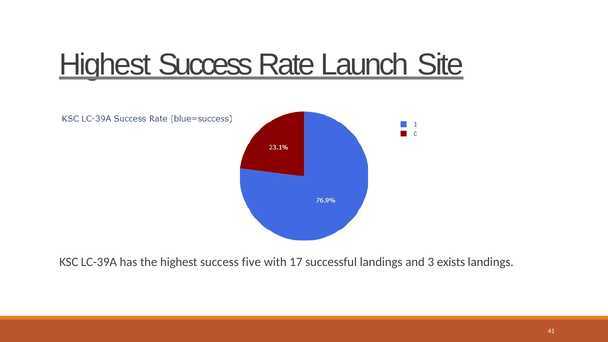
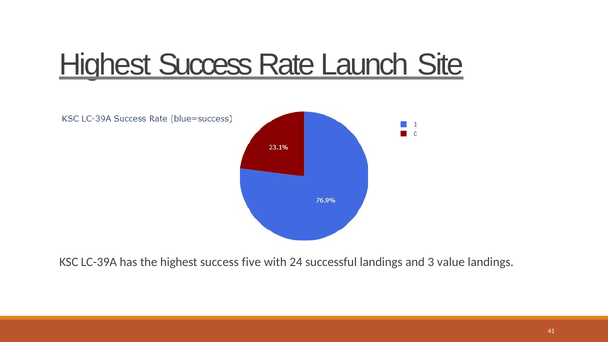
17: 17 -> 24
exists: exists -> value
